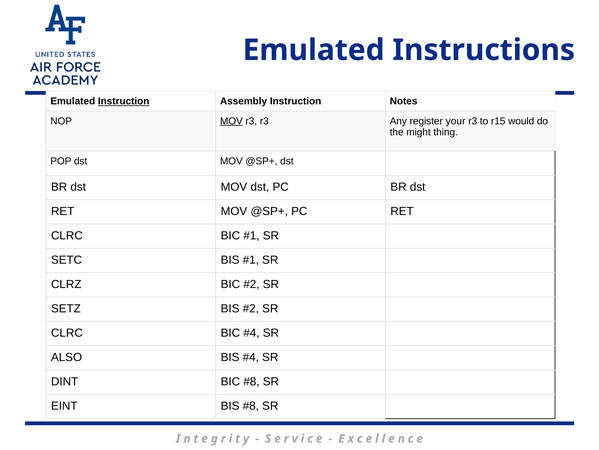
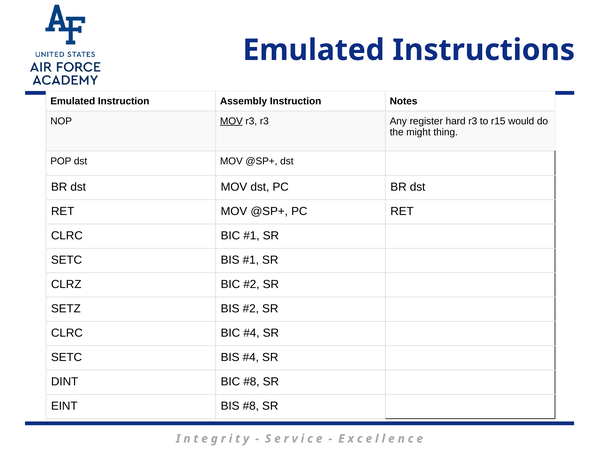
Instruction at (124, 101) underline: present -> none
your: your -> hard
ALSO at (67, 357): ALSO -> SETC
